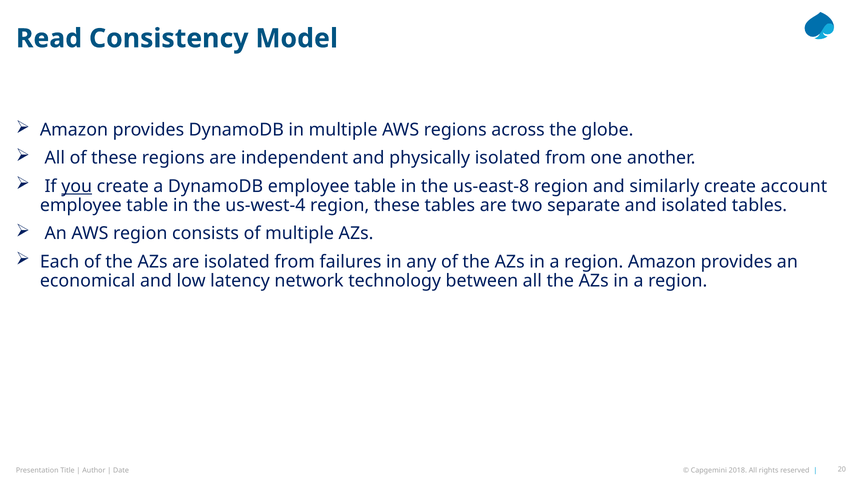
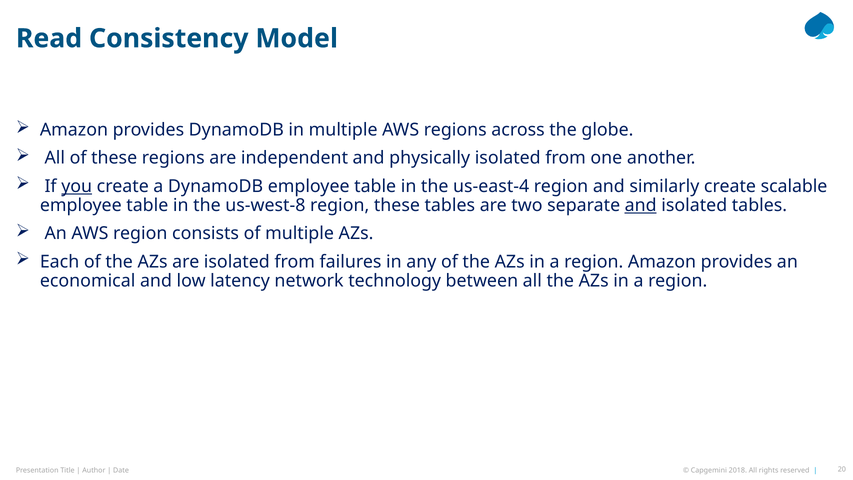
us-east-8: us-east-8 -> us-east-4
account: account -> scalable
us-west-4: us-west-4 -> us-west-8
and at (641, 205) underline: none -> present
